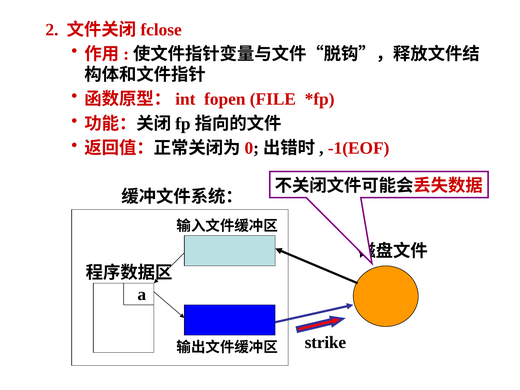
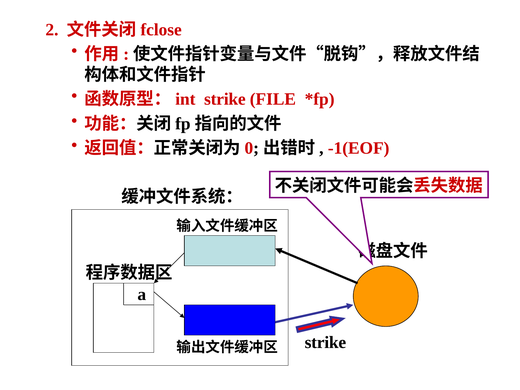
fopen at (225, 99): fopen -> strike
